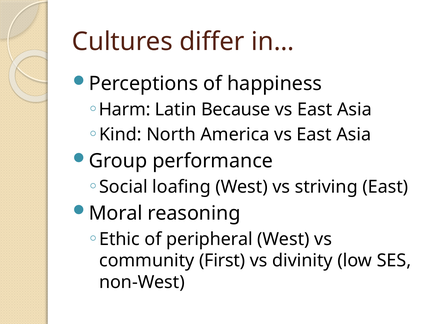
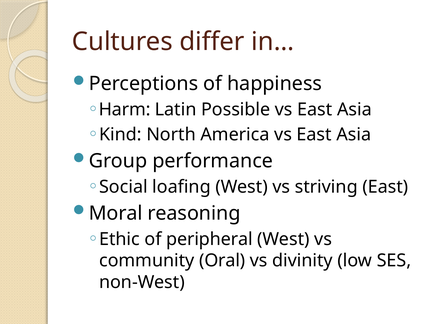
Because: Because -> Possible
First: First -> Oral
